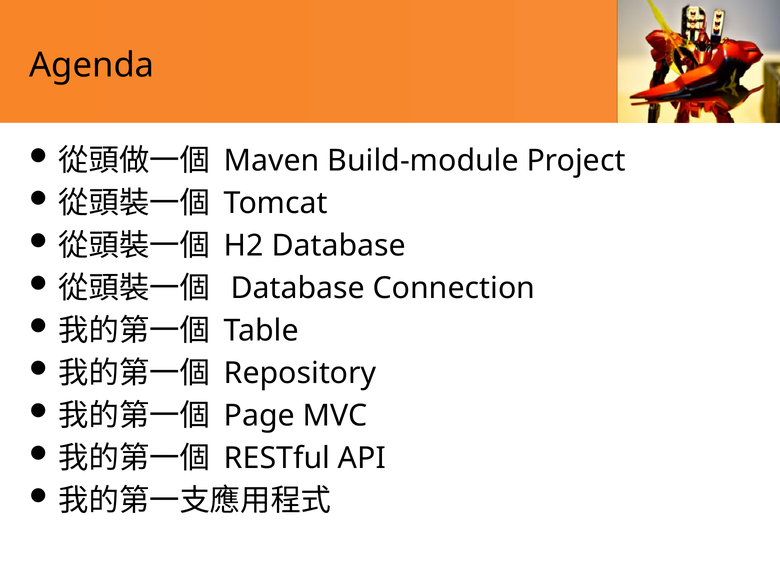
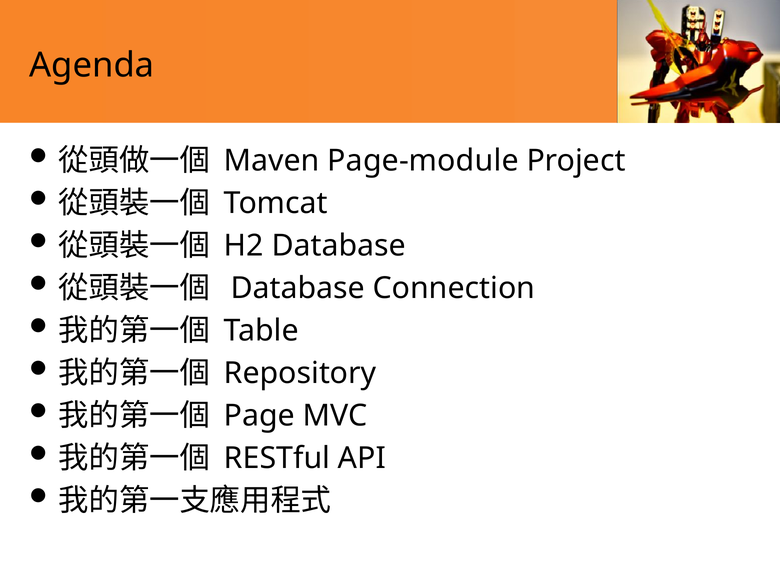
Build-module: Build-module -> Page-module
